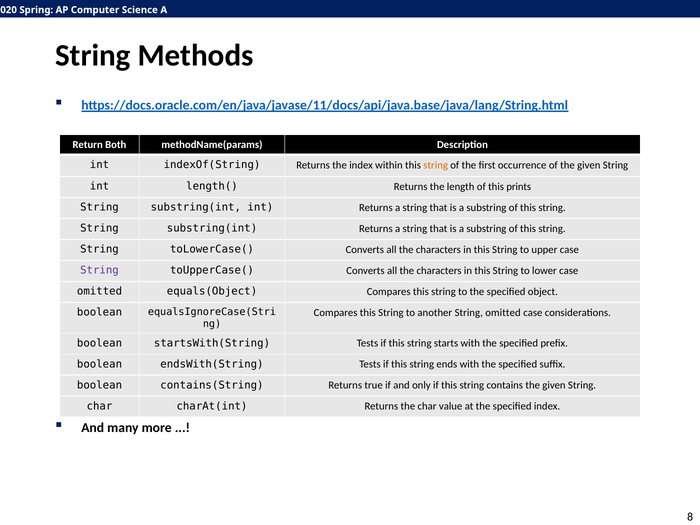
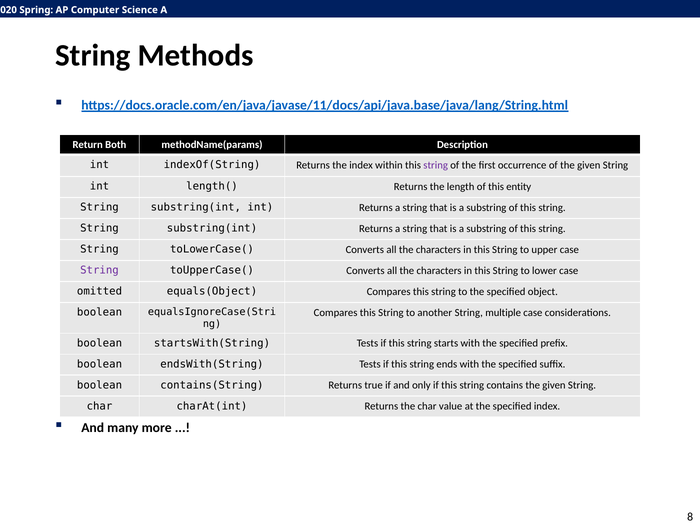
string at (436, 165) colour: orange -> purple
prints: prints -> entity
String omitted: omitted -> multiple
